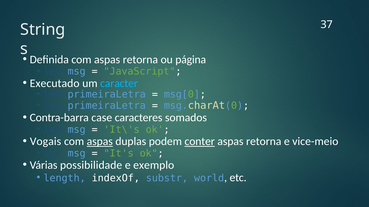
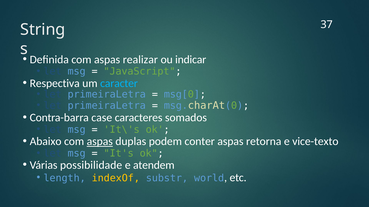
com aspas retorna: retorna -> realizar
página: página -> indicar
Executado: Executado -> Respectiva
Vogais: Vogais -> Abaixo
conter underline: present -> none
vice-meio: vice-meio -> vice-texto
exemplo: exemplo -> atendem
indexOf colour: white -> yellow
